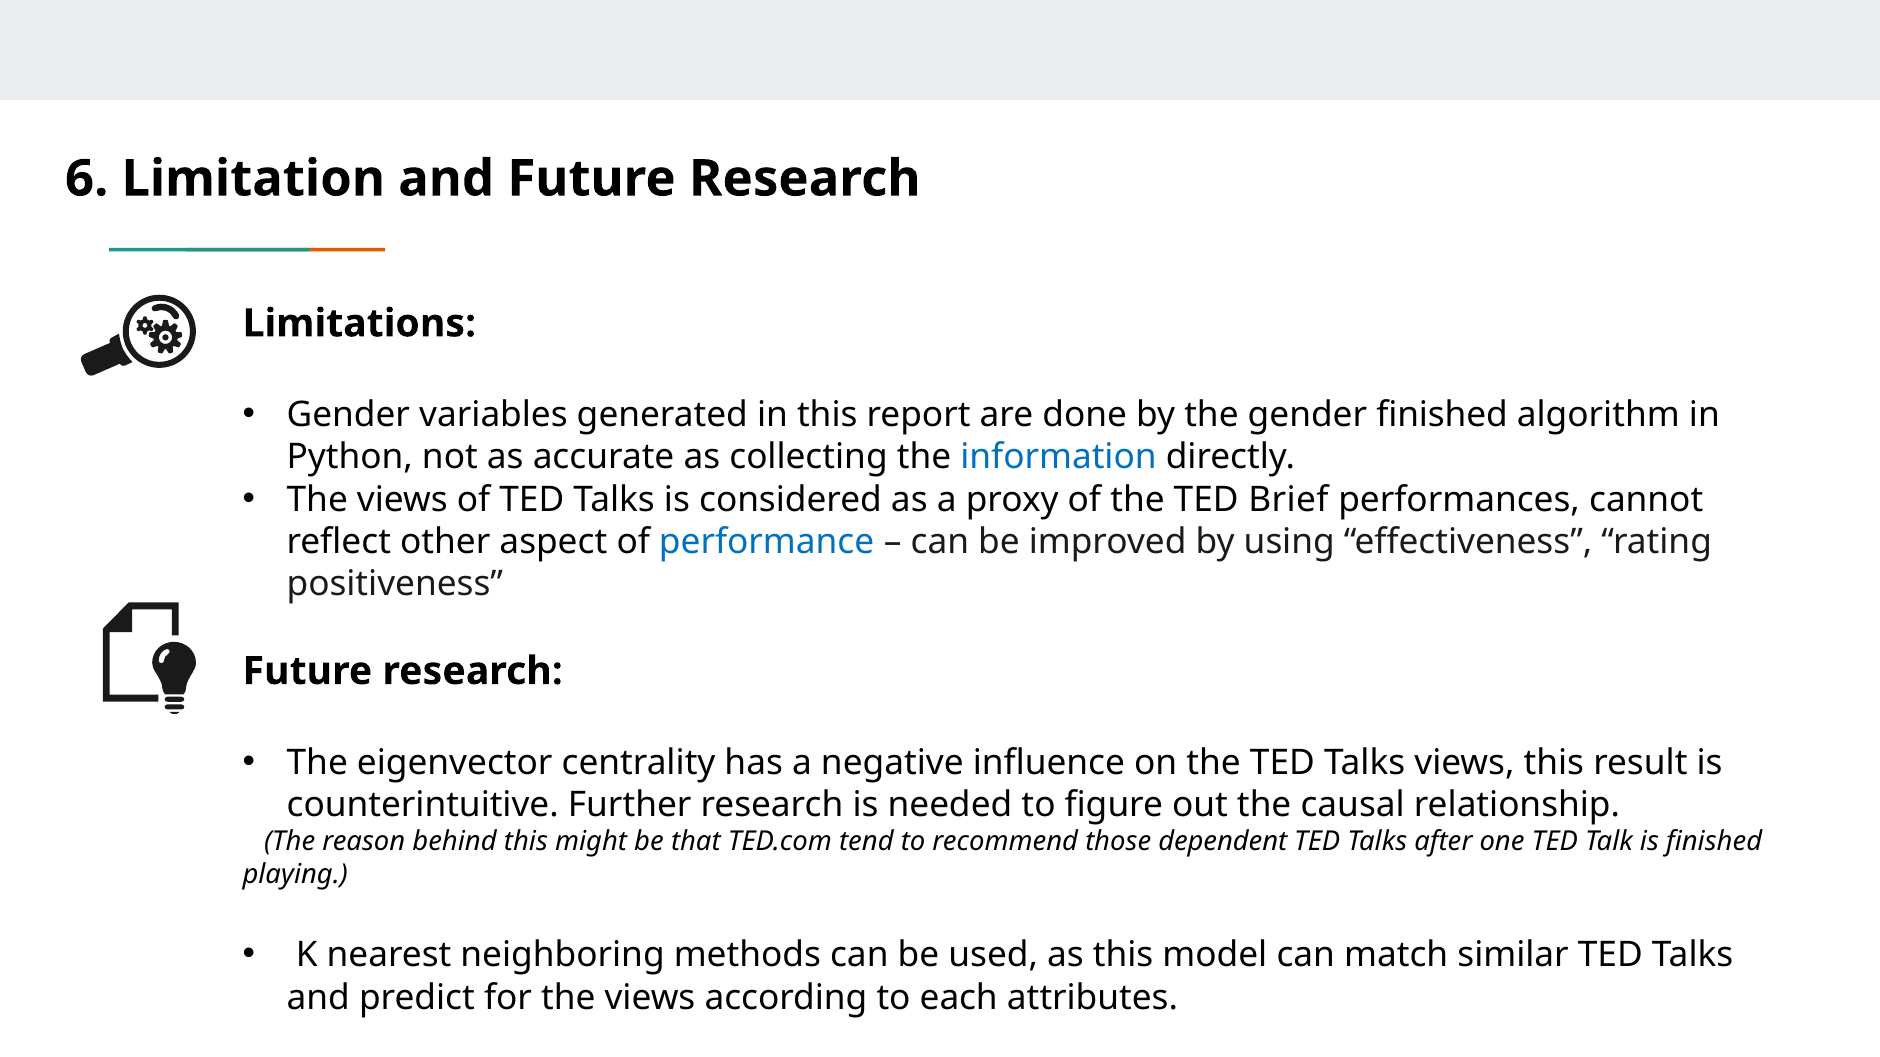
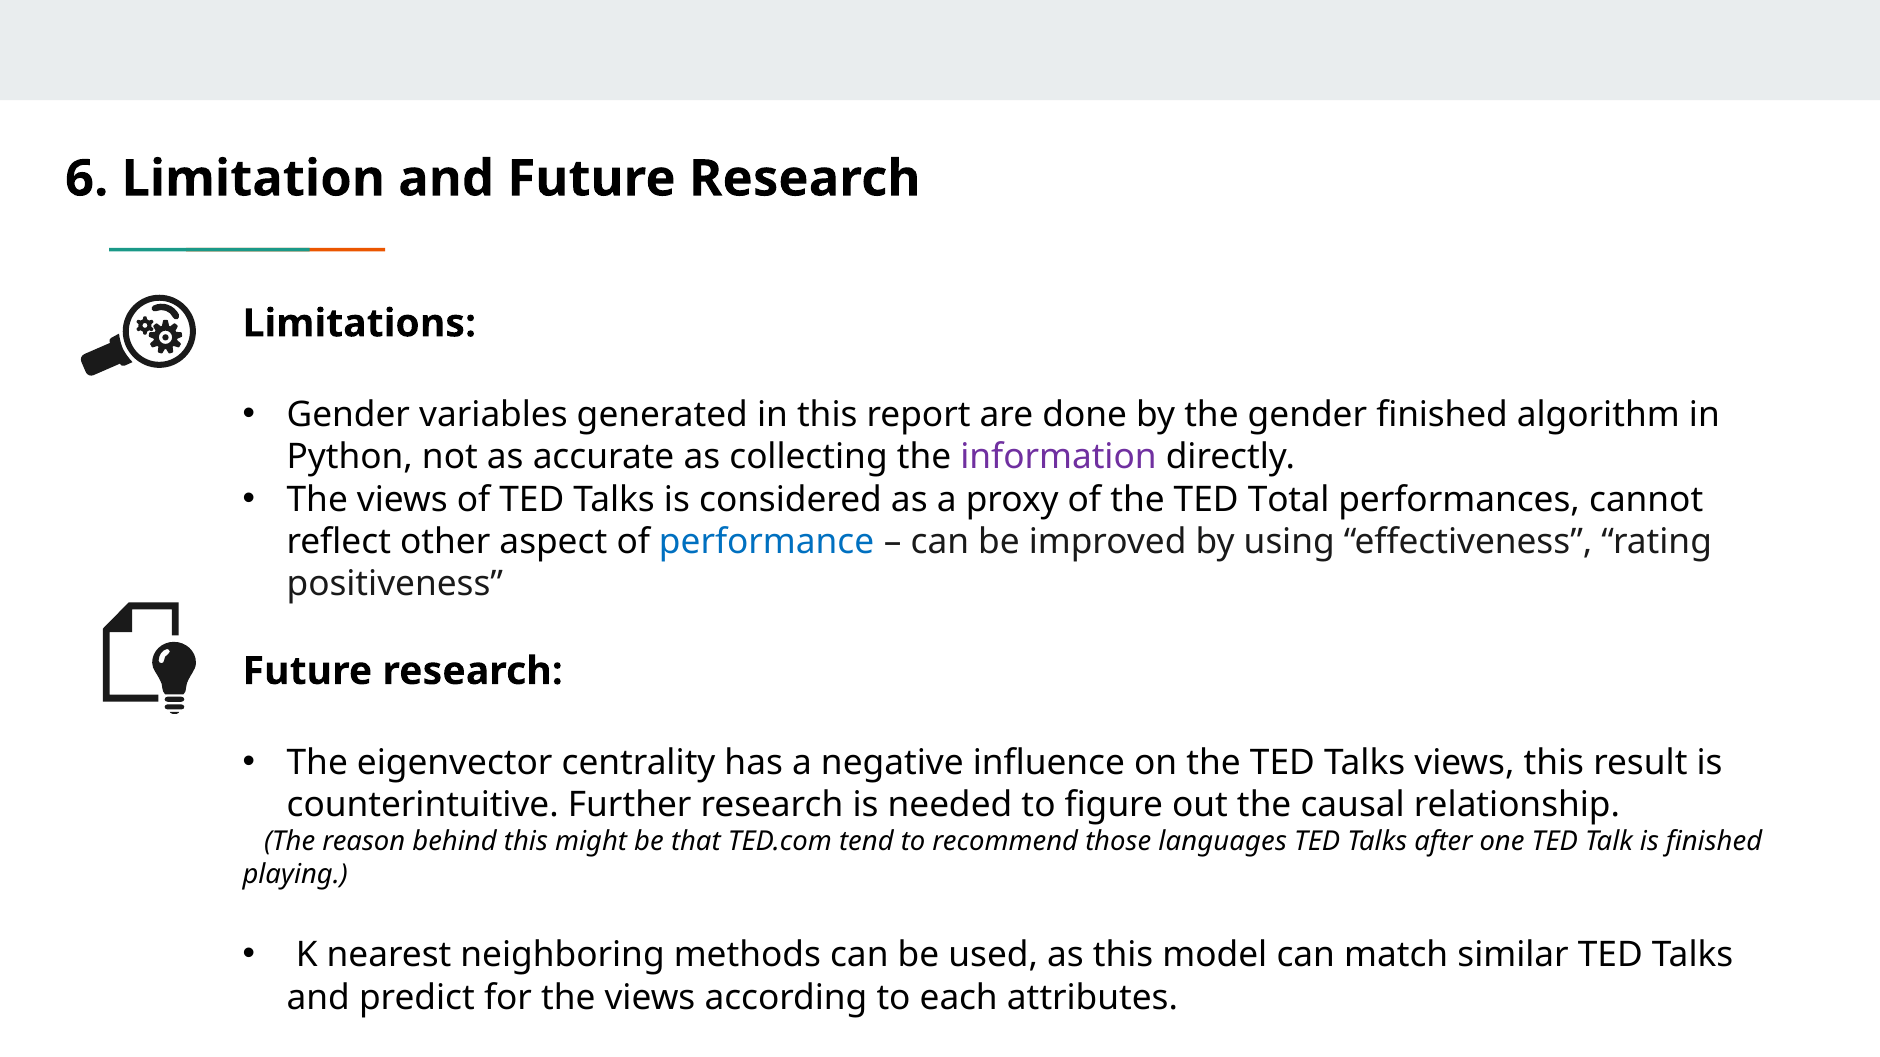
information colour: blue -> purple
Brief: Brief -> Total
dependent: dependent -> languages
